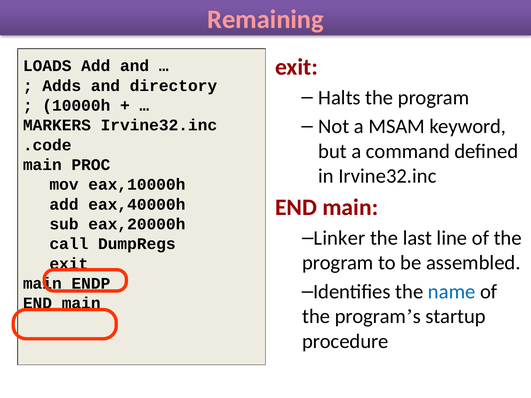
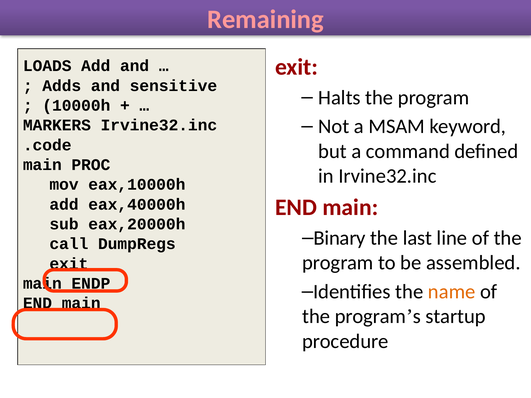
directory: directory -> sensitive
Linker: Linker -> Binary
name colour: blue -> orange
